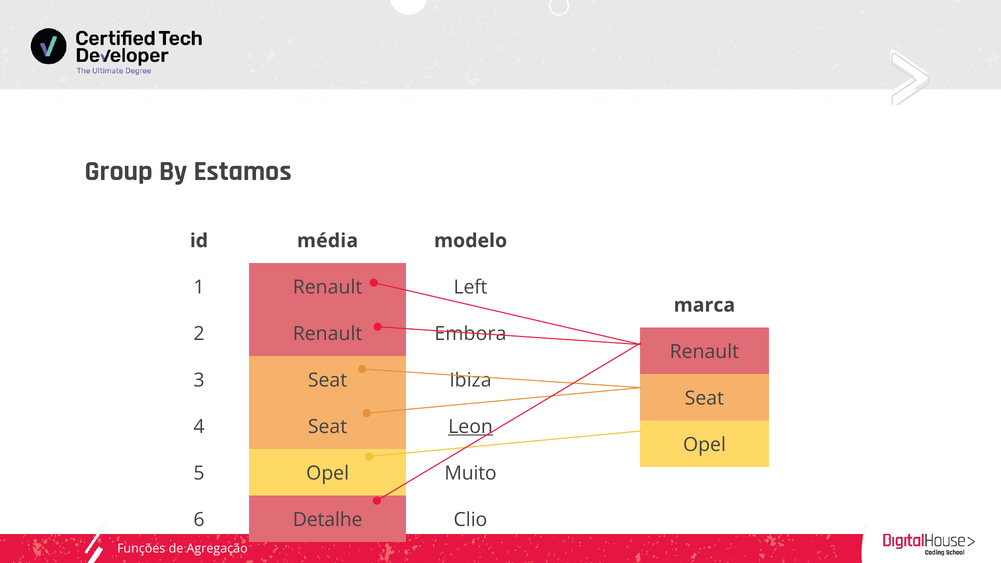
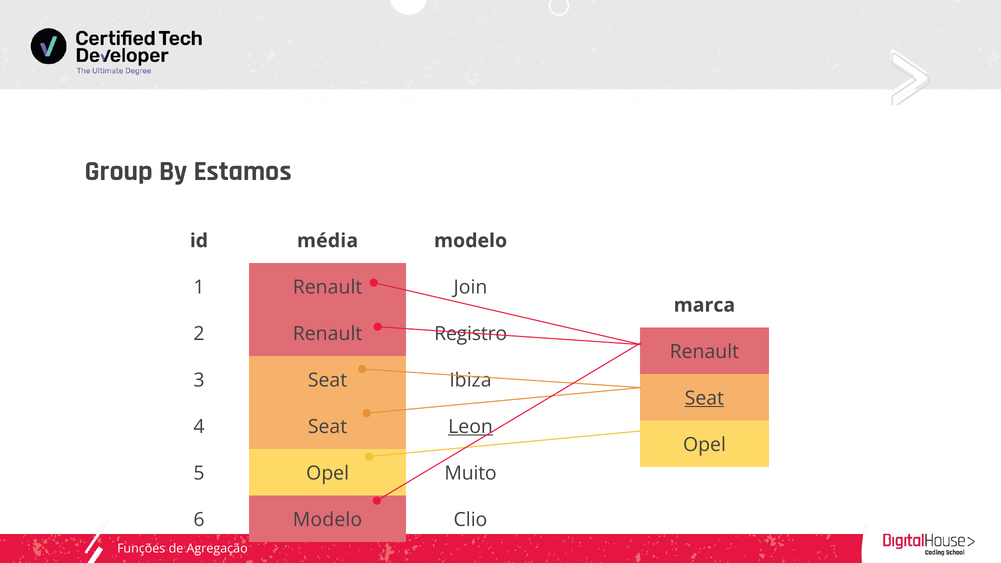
Left: Left -> Join
Embora: Embora -> Registro
Seat at (704, 398) underline: none -> present
6 Detalhe: Detalhe -> Modelo
